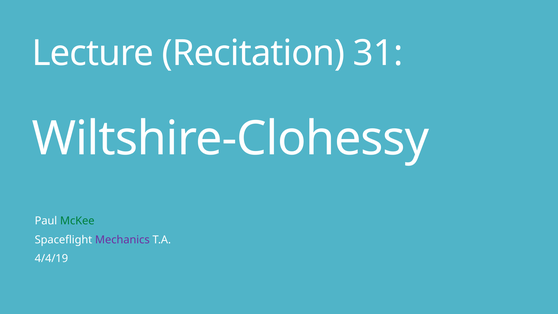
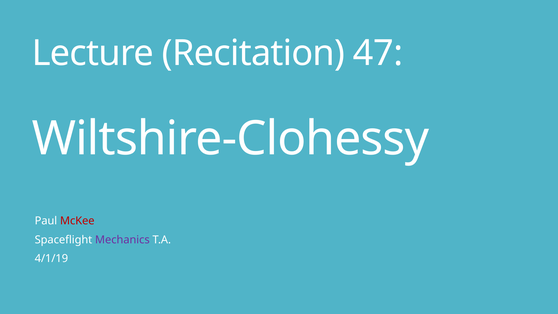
31: 31 -> 47
McKee colour: green -> red
4/4/19: 4/4/19 -> 4/1/19
